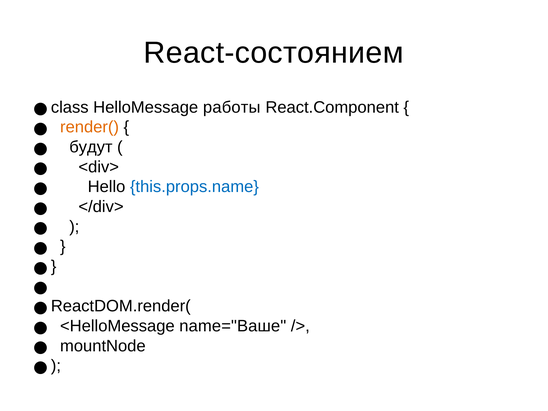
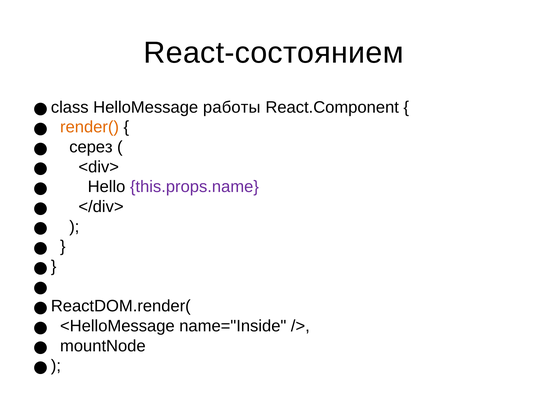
будут: будут -> серез
this.props.name colour: blue -> purple
name="Ваше: name="Ваше -> name="Inside
